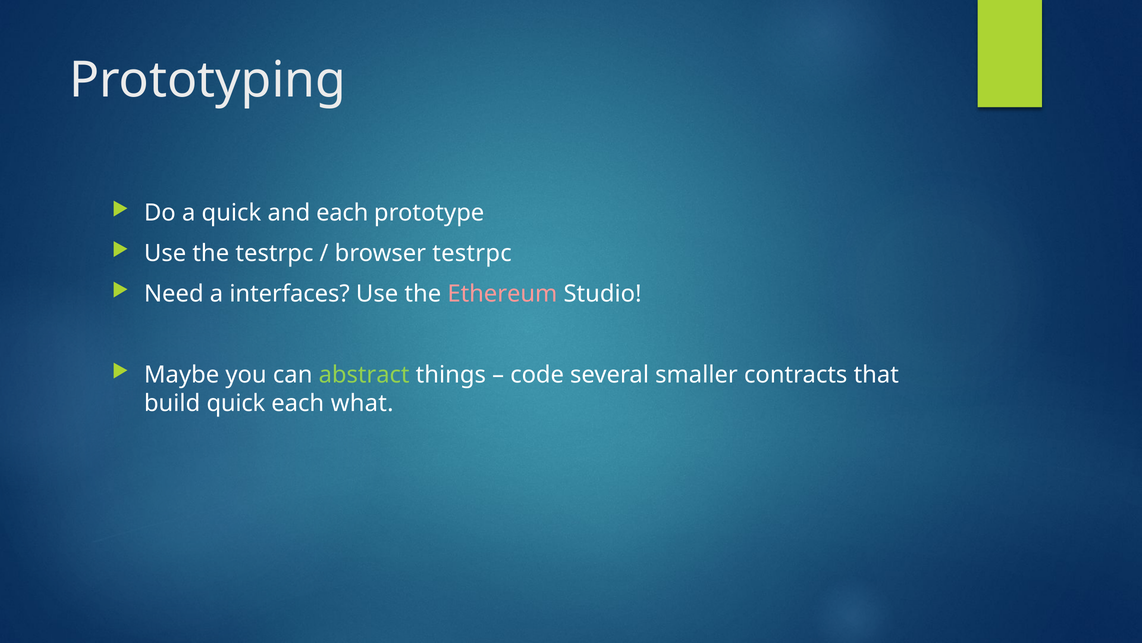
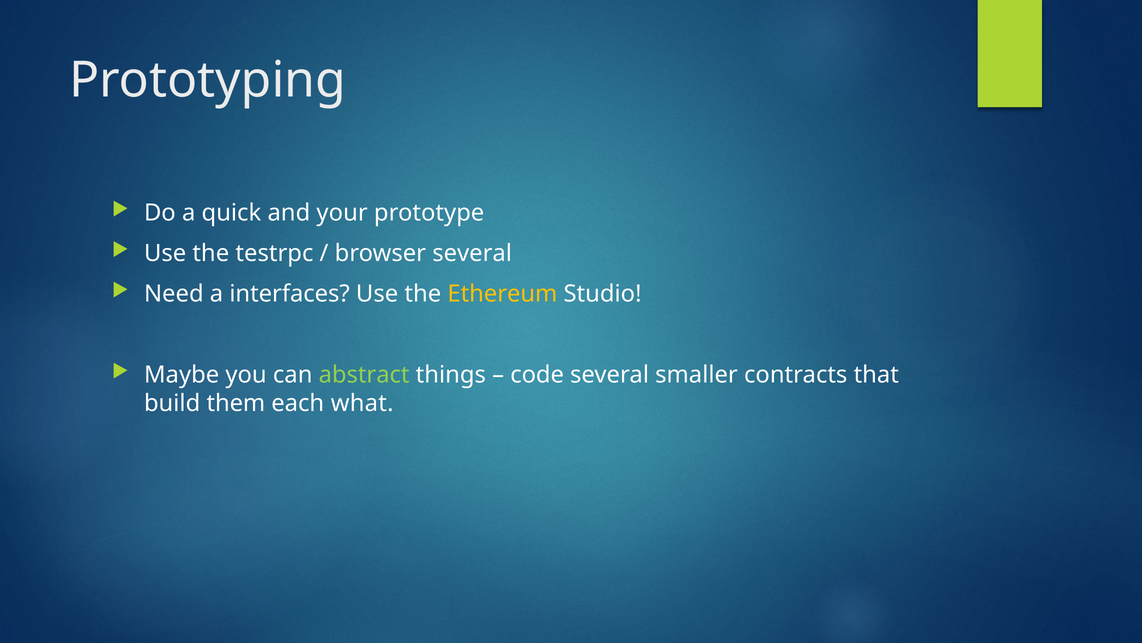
and each: each -> your
browser testrpc: testrpc -> several
Ethereum colour: pink -> yellow
build quick: quick -> them
